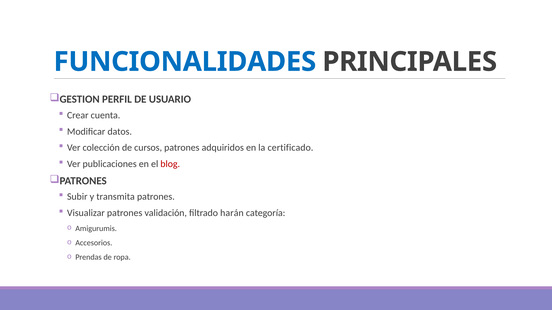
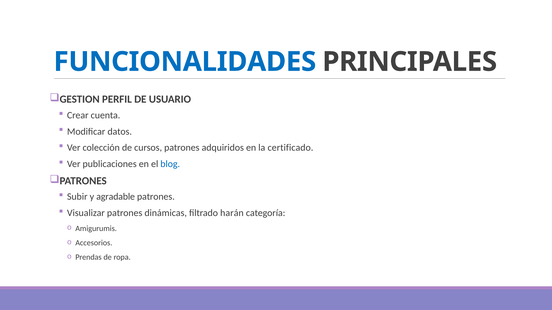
blog colour: red -> blue
transmita: transmita -> agradable
validación: validación -> dinámicas
